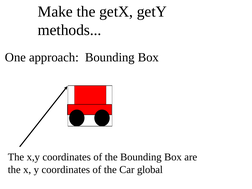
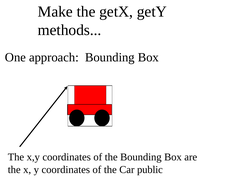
global: global -> public
